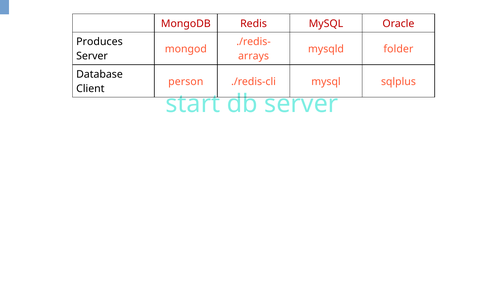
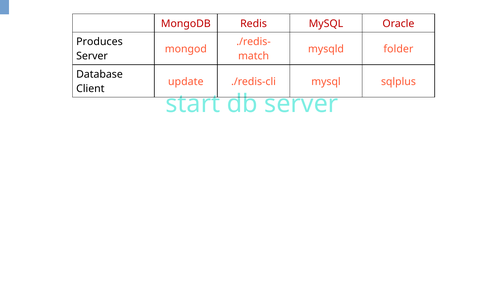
arrays: arrays -> match
person: person -> update
